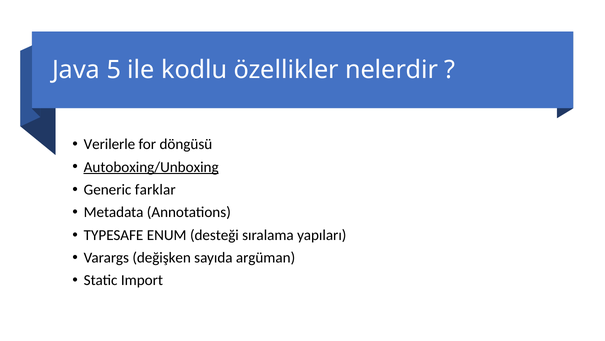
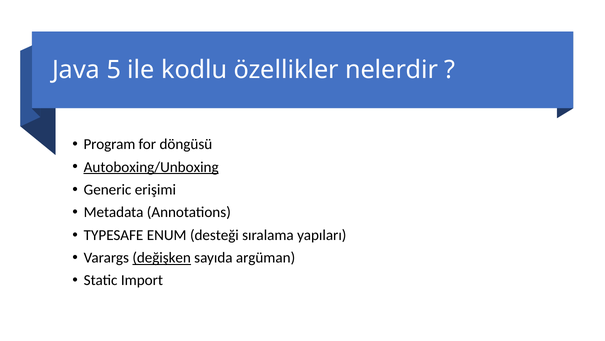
Verilerle: Verilerle -> Program
farklar: farklar -> erişimi
değişken underline: none -> present
